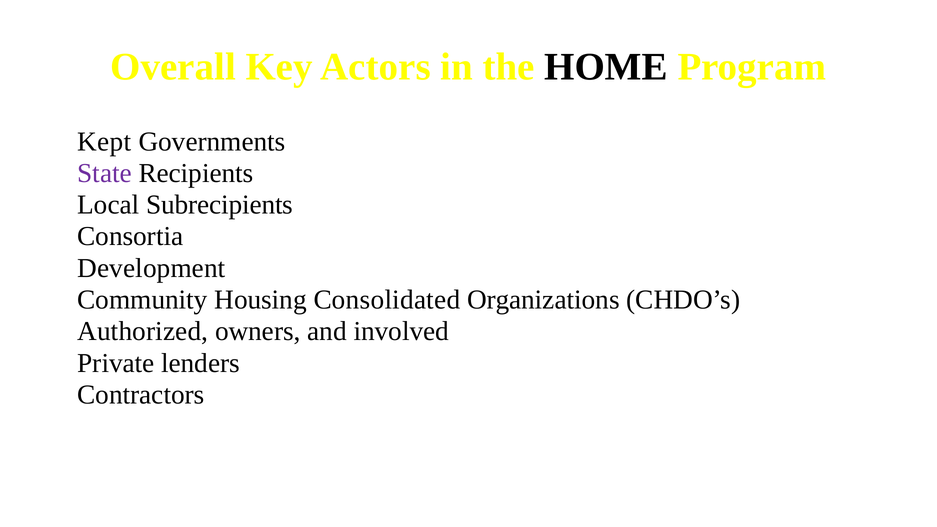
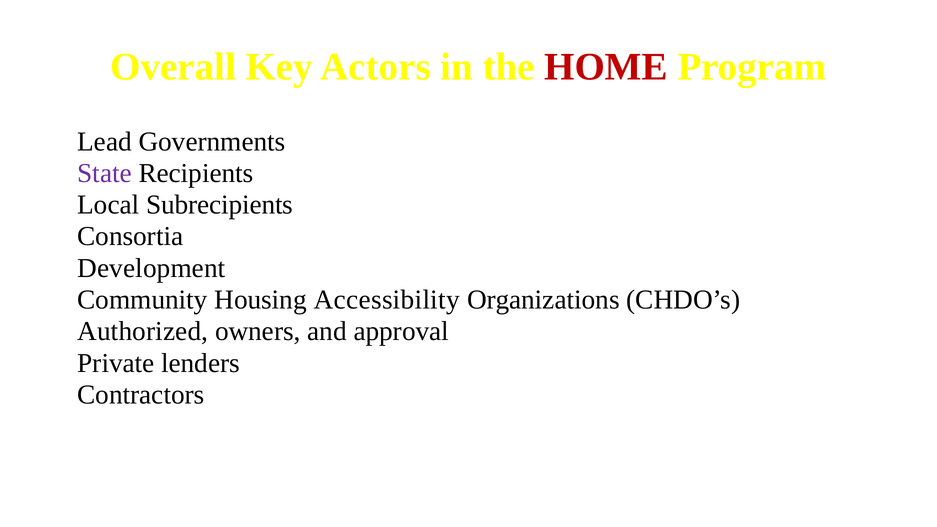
HOME colour: black -> red
Kept: Kept -> Lead
Consolidated: Consolidated -> Accessibility
involved: involved -> approval
